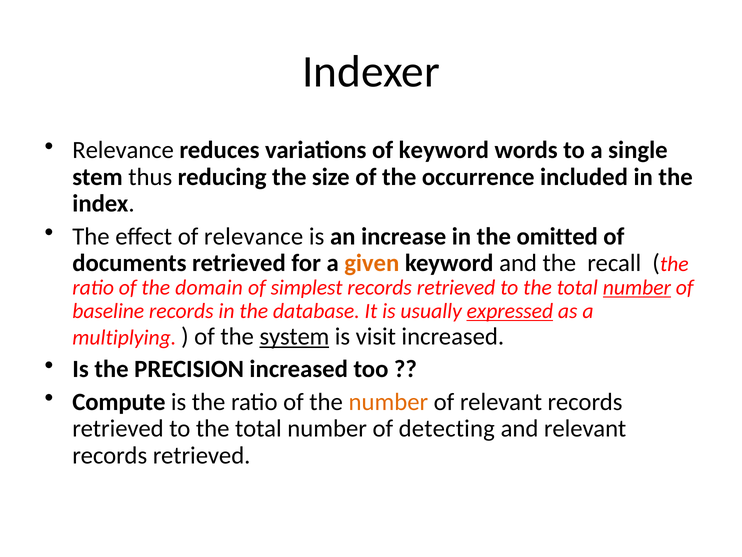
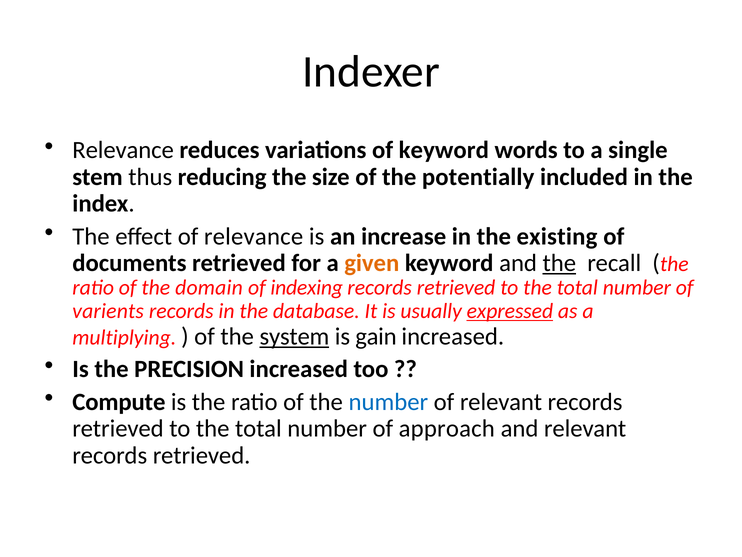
occurrence: occurrence -> potentially
omitted: omitted -> existing
the at (559, 263) underline: none -> present
simplest: simplest -> indexing
number at (637, 287) underline: present -> none
baseline: baseline -> varients
visit: visit -> gain
number at (388, 402) colour: orange -> blue
detecting: detecting -> approach
